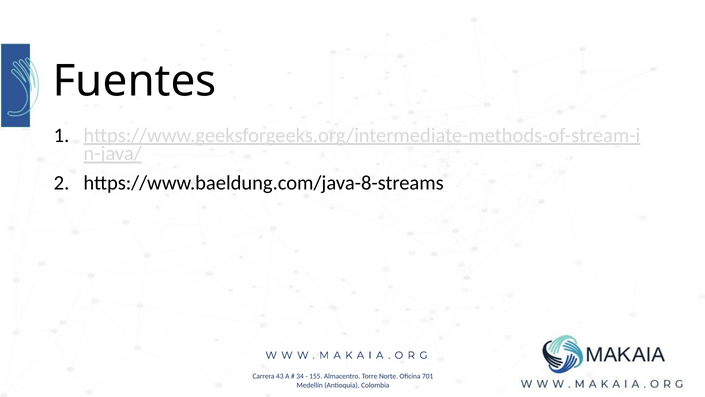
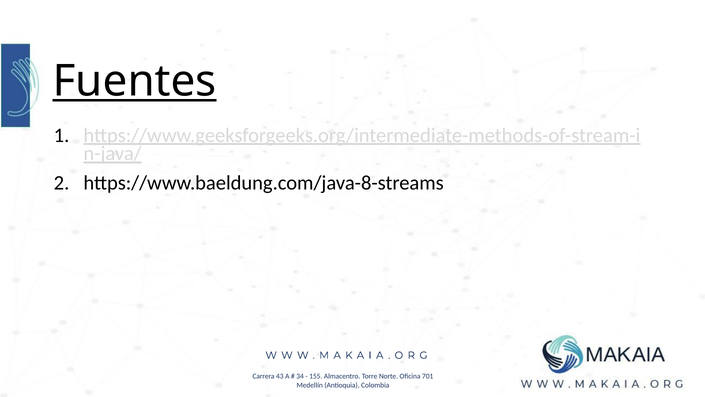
Fuentes underline: none -> present
